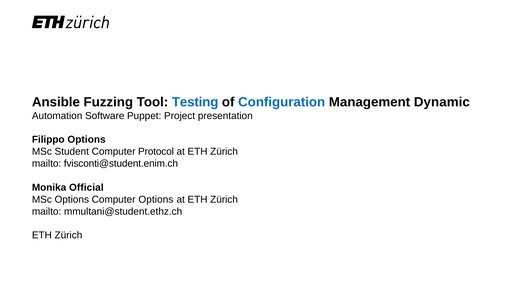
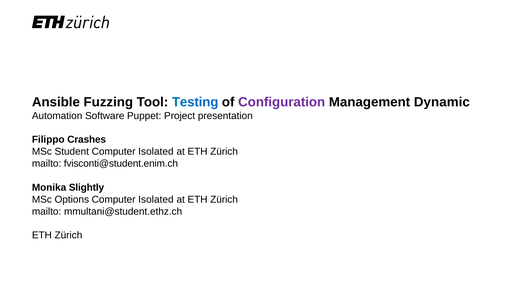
Configuration colour: blue -> purple
Filippo Options: Options -> Crashes
Student Computer Protocol: Protocol -> Isolated
Official: Official -> Slightly
Options at (156, 200): Options -> Isolated
